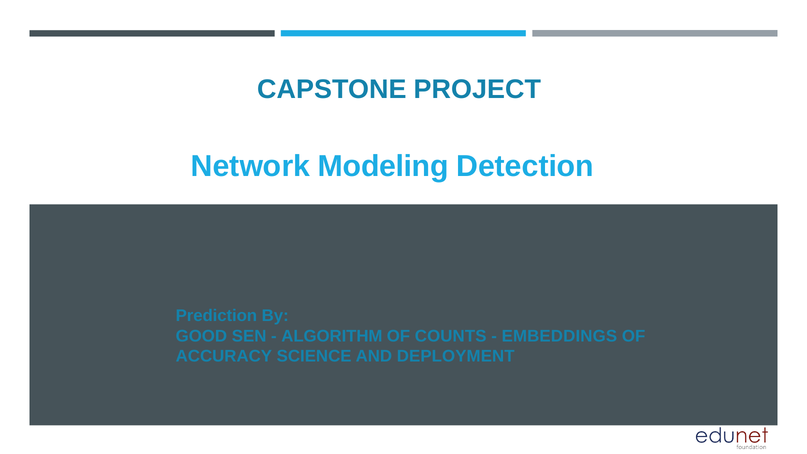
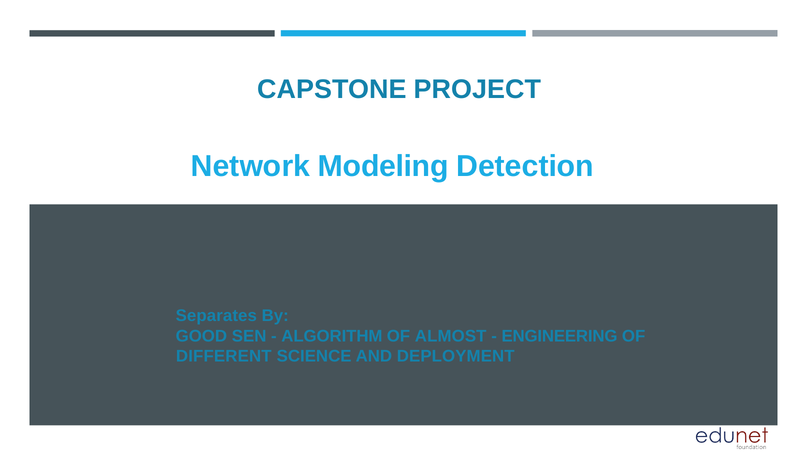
Prediction: Prediction -> Separates
COUNTS: COUNTS -> ALMOST
EMBEDDINGS: EMBEDDINGS -> ENGINEERING
ACCURACY: ACCURACY -> DIFFERENT
